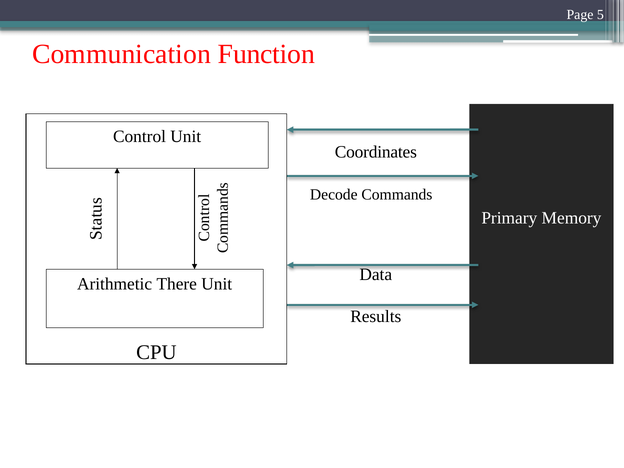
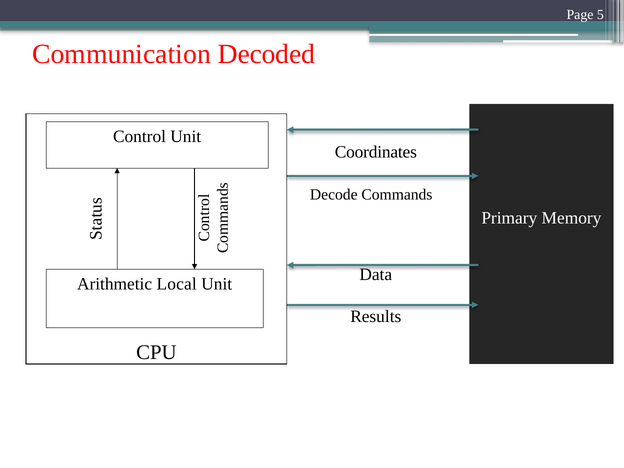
Function: Function -> Decoded
There: There -> Local
